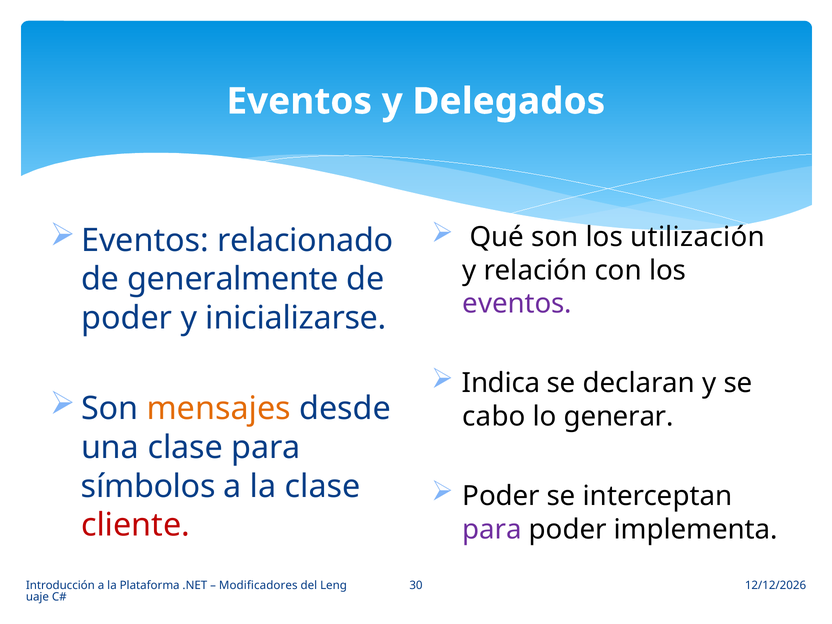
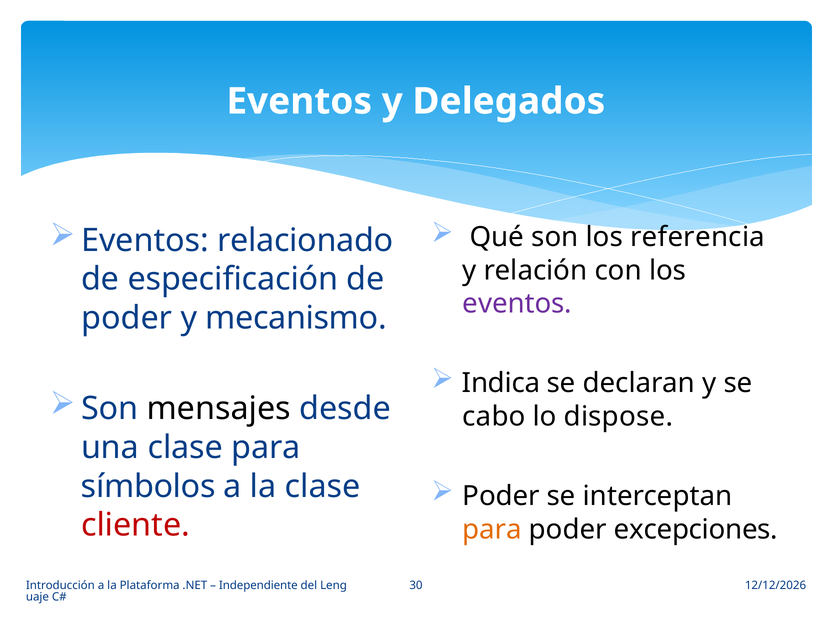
utilización: utilización -> referencia
generalmente: generalmente -> especificación
inicializarse: inicializarse -> mecanismo
mensajes colour: orange -> black
generar: generar -> dispose
para at (492, 529) colour: purple -> orange
implementa: implementa -> excepciones
Modificadores: Modificadores -> Independiente
